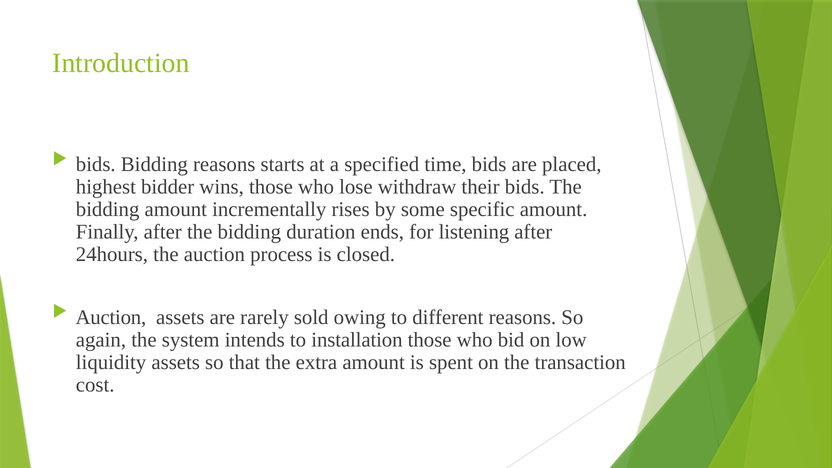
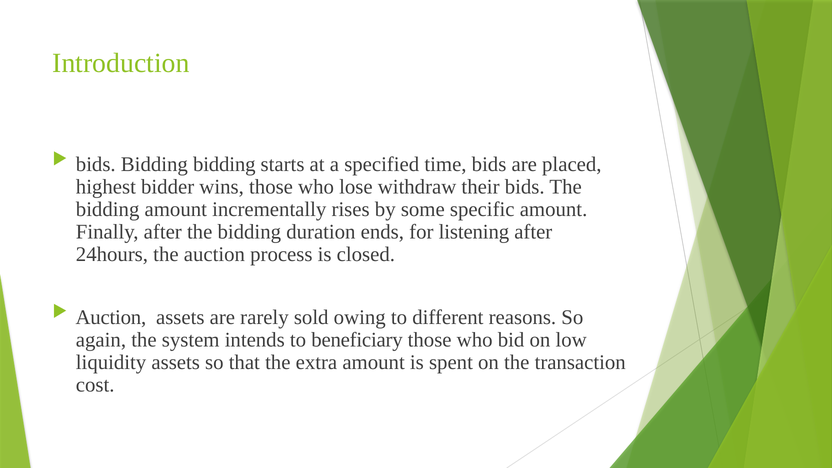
Bidding reasons: reasons -> bidding
installation: installation -> beneficiary
